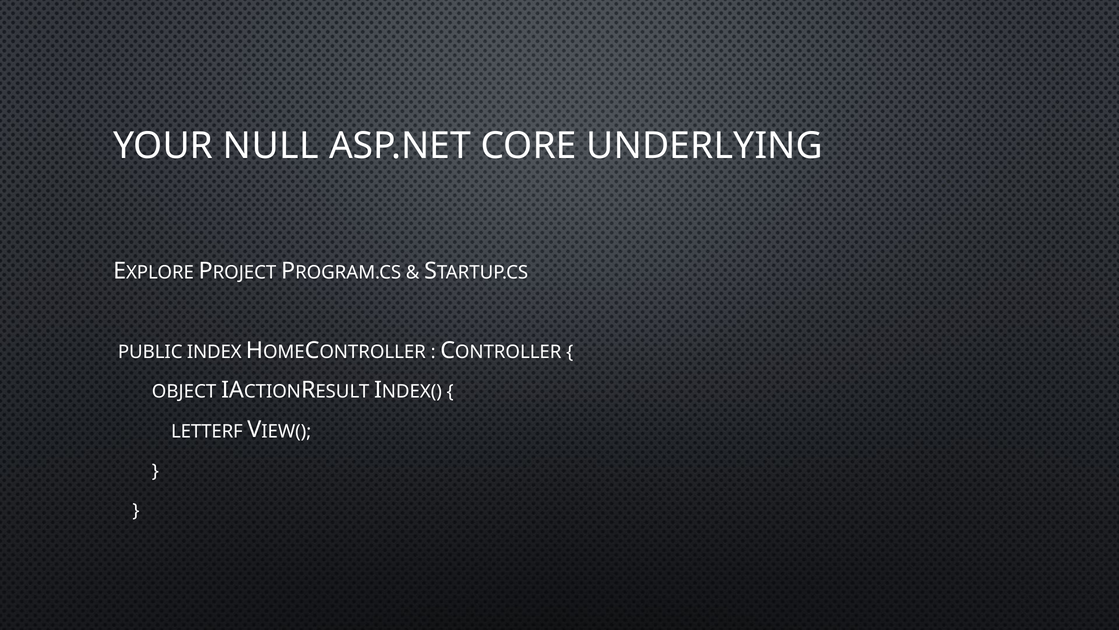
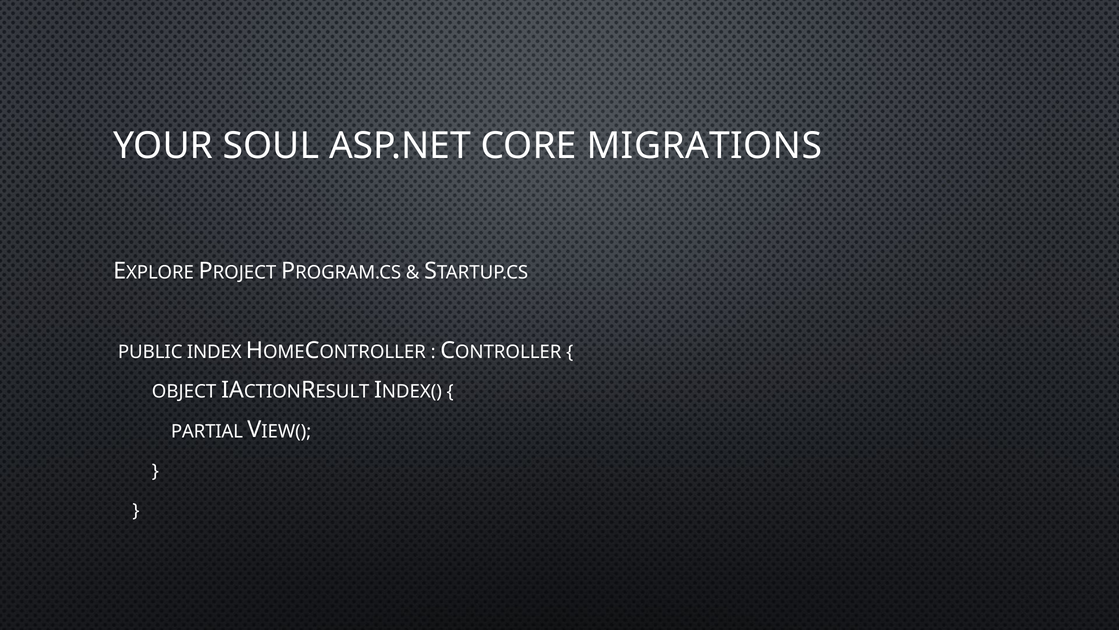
NULL: NULL -> SOUL
UNDERLYING: UNDERLYING -> MIGRATIONS
LETTERF: LETTERF -> PARTIAL
